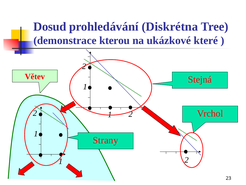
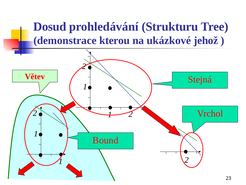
Diskrétna: Diskrétna -> Strukturu
které: které -> jehož
Strany: Strany -> Bound
